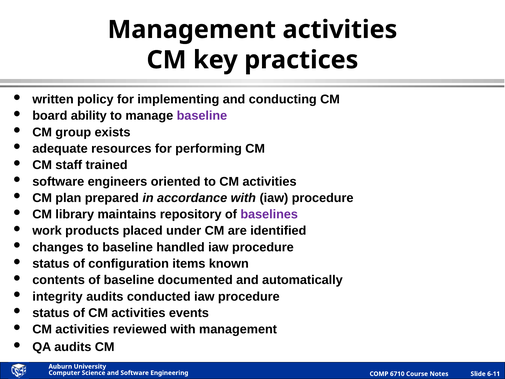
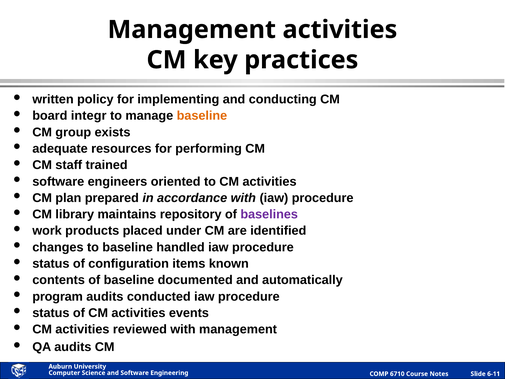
ability: ability -> integr
baseline at (202, 116) colour: purple -> orange
integrity: integrity -> program
